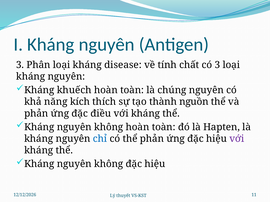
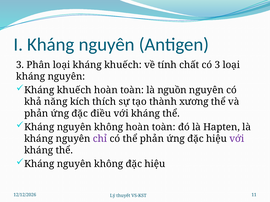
loại kháng disease: disease -> khuếch
chúng: chúng -> nguồn
nguồn: nguồn -> xương
chỉ colour: blue -> purple
